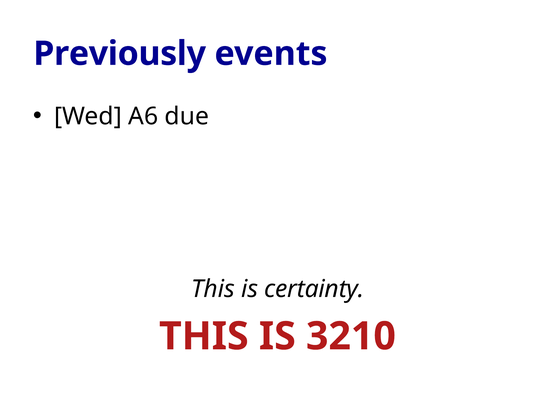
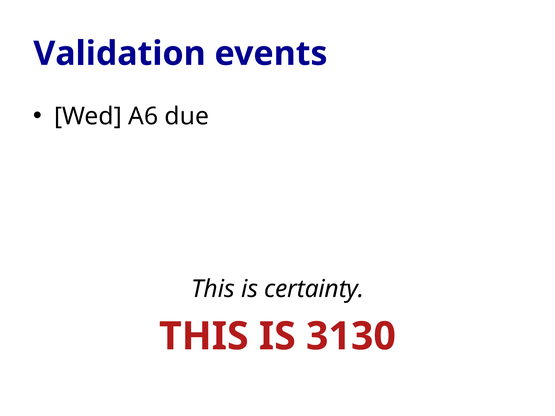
Previously: Previously -> Validation
3210: 3210 -> 3130
